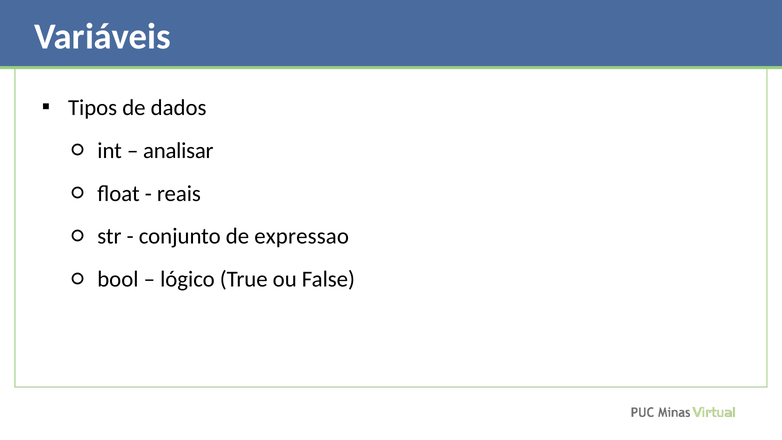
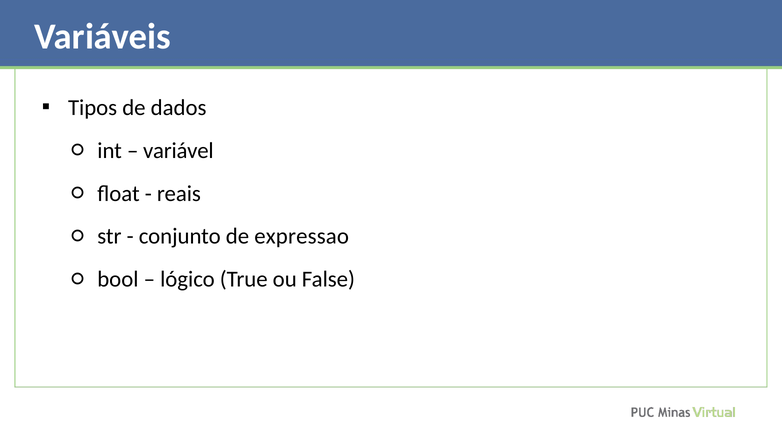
analisar: analisar -> variável
